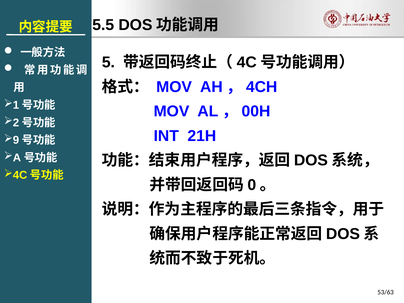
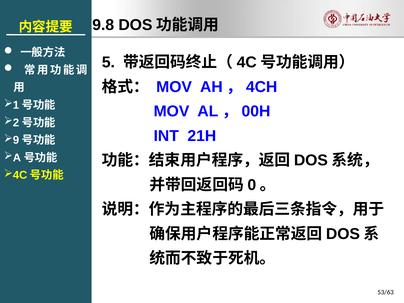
5.5: 5.5 -> 9.8
